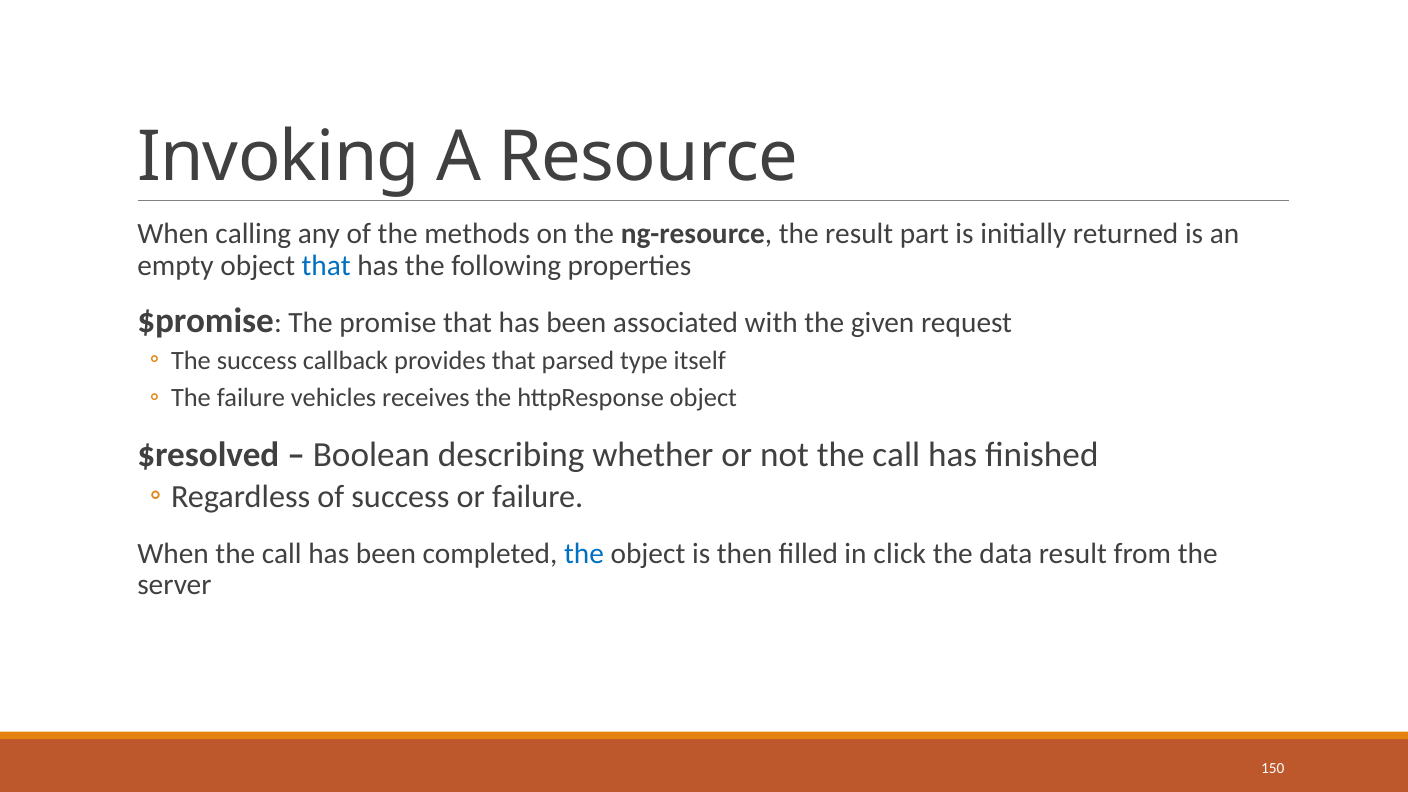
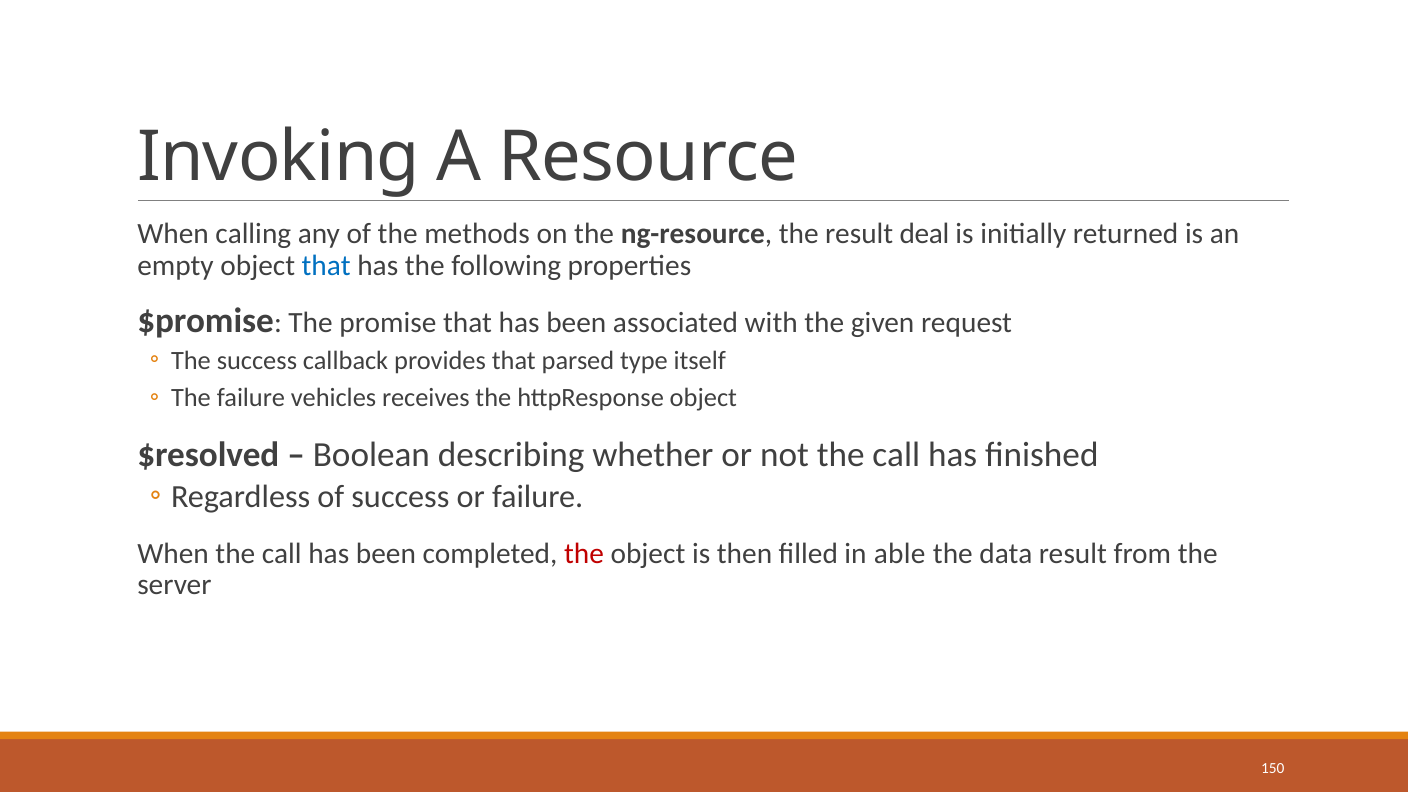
part: part -> deal
the at (584, 553) colour: blue -> red
click: click -> able
